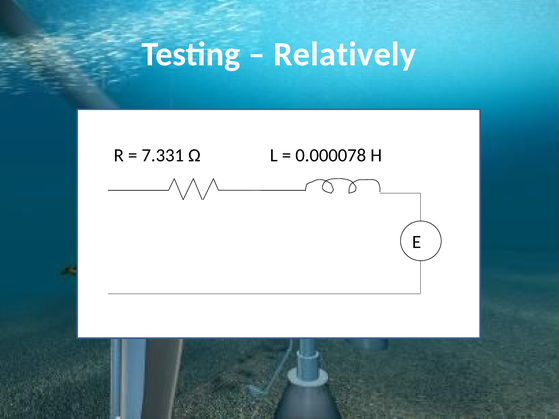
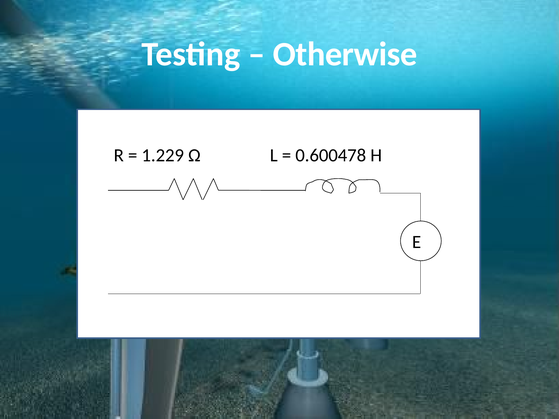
Relatively: Relatively -> Otherwise
7.331: 7.331 -> 1.229
0.000078: 0.000078 -> 0.600478
